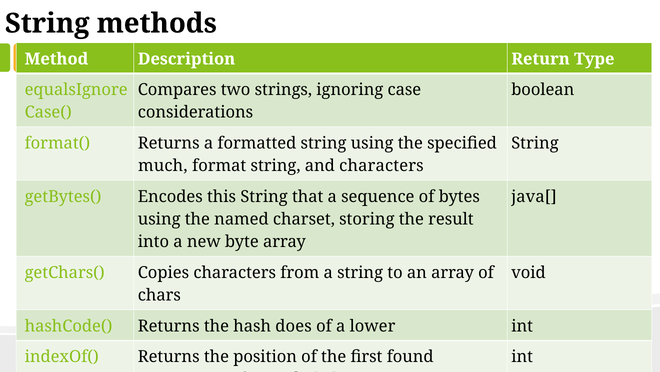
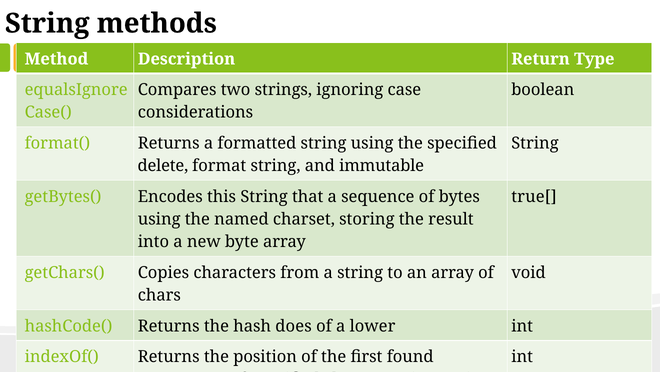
much: much -> delete
and characters: characters -> immutable
java[: java[ -> true[
